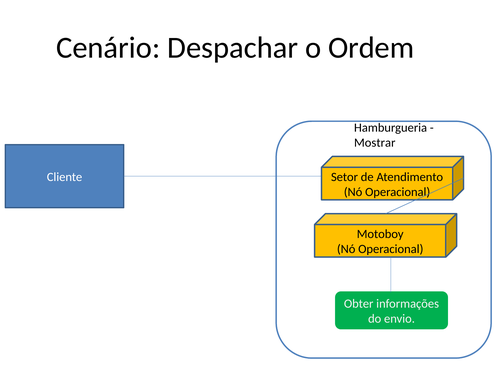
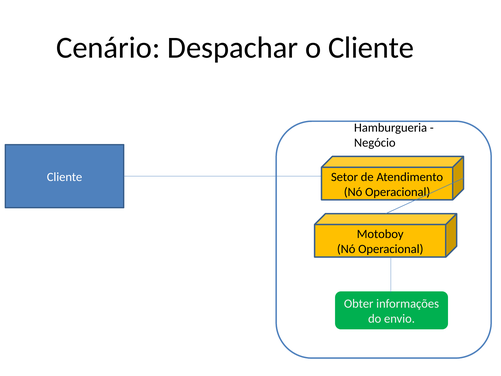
o Ordem: Ordem -> Cliente
Mostrar: Mostrar -> Negócio
